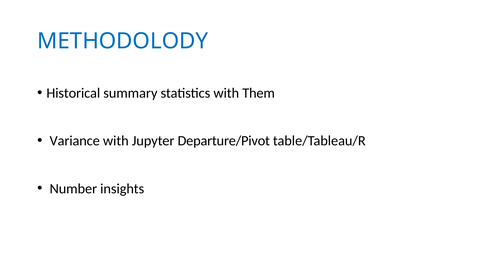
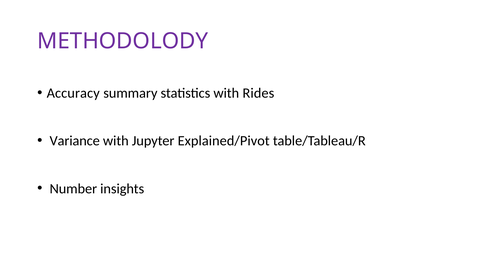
METHODOLODY colour: blue -> purple
Historical: Historical -> Accuracy
Them: Them -> Rides
Departure/Pivot: Departure/Pivot -> Explained/Pivot
